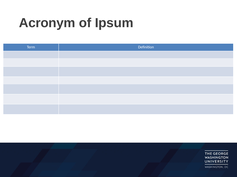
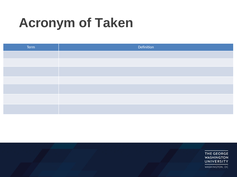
Ipsum: Ipsum -> Taken
